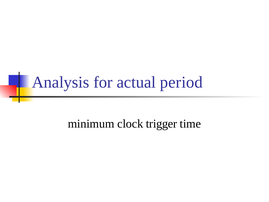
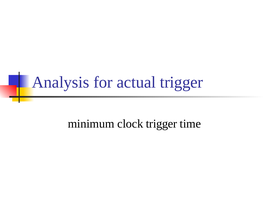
actual period: period -> trigger
